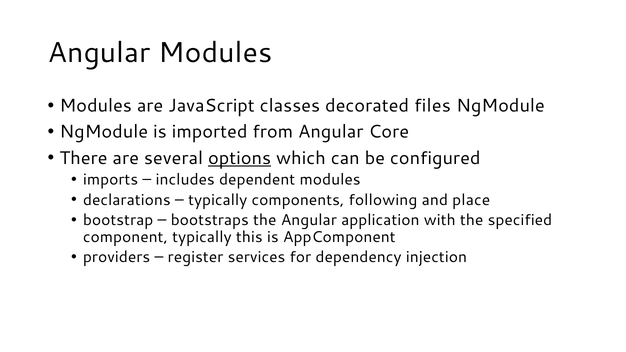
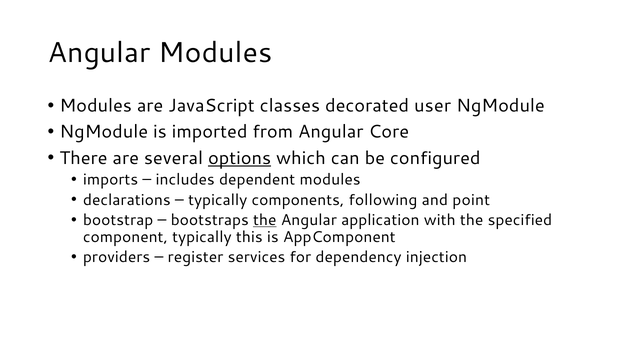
files: files -> user
place: place -> point
the at (265, 220) underline: none -> present
